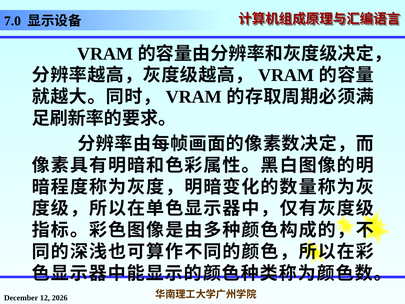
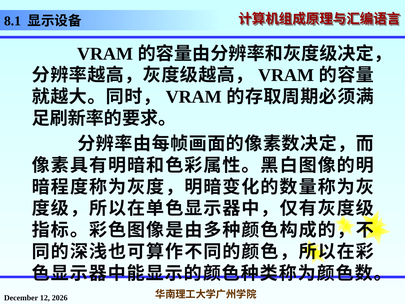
7.0: 7.0 -> 8.1
